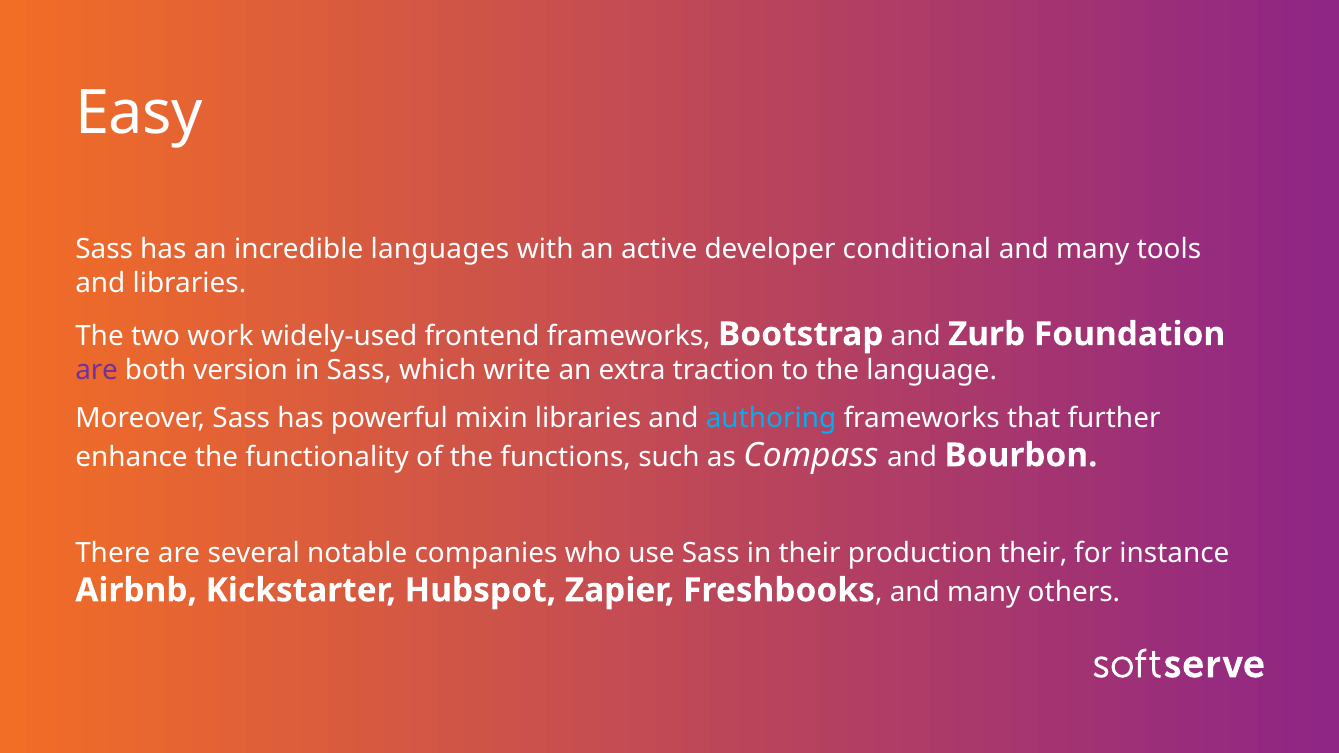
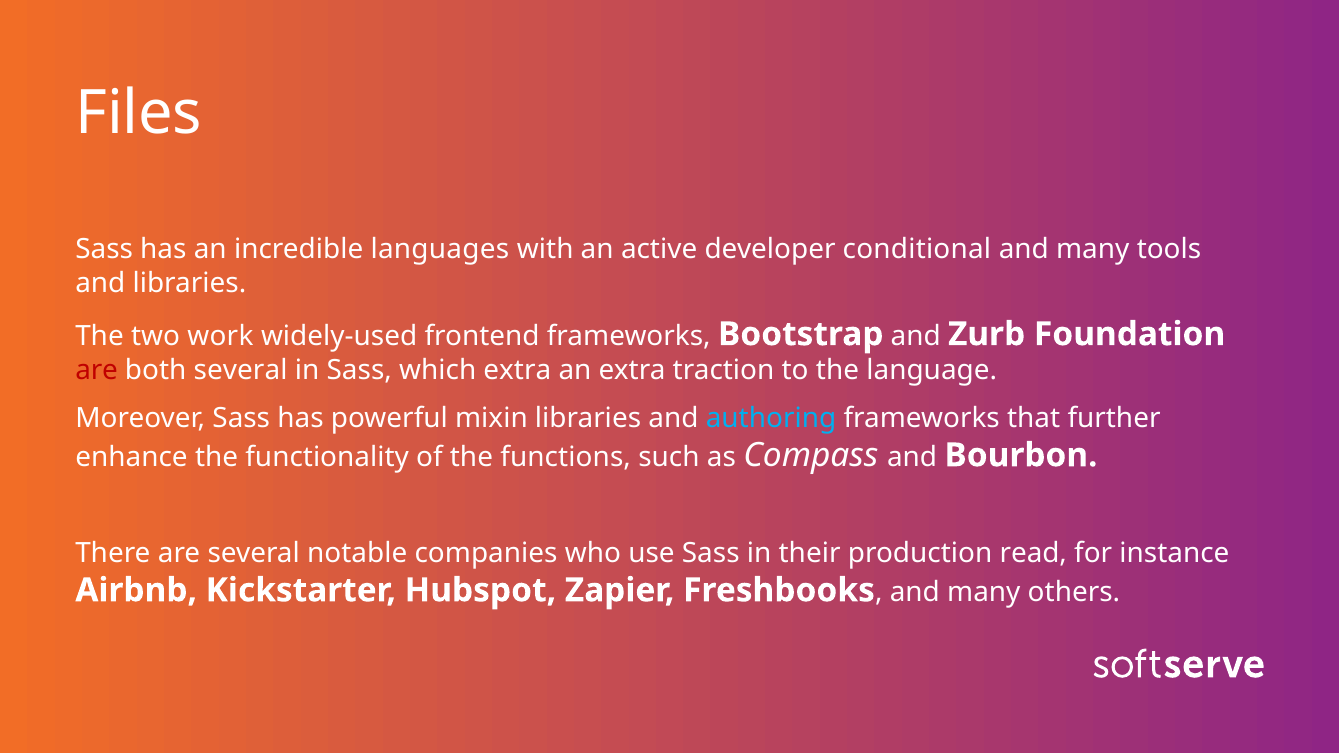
Easy: Easy -> Files
are at (97, 371) colour: purple -> red
both version: version -> several
which write: write -> extra
production their: their -> read
